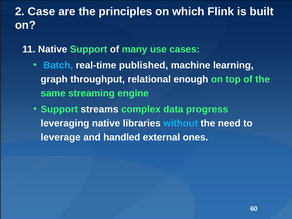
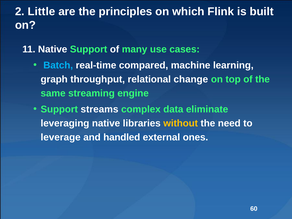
Case: Case -> Little
published: published -> compared
enough: enough -> change
progress: progress -> eliminate
without colour: light blue -> yellow
